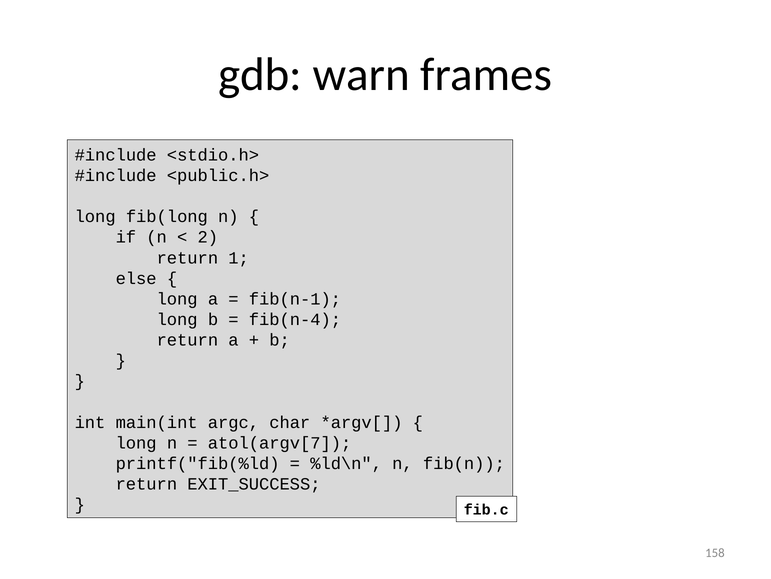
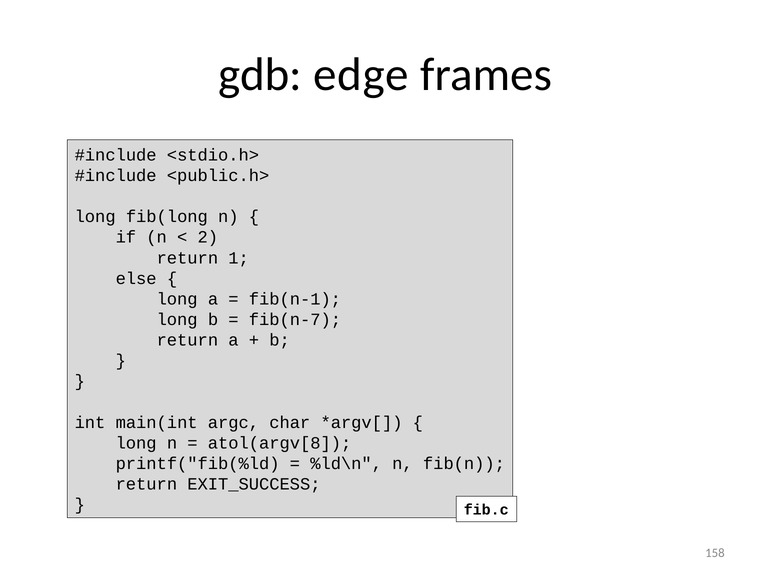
warn: warn -> edge
fib(n-4: fib(n-4 -> fib(n-7
atol(argv[7: atol(argv[7 -> atol(argv[8
